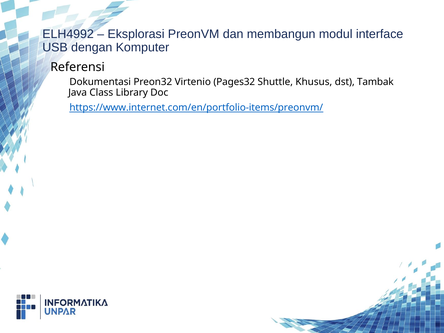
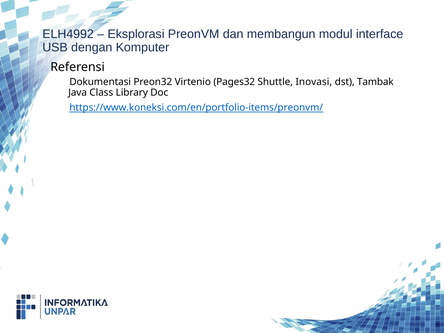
Khusus: Khusus -> Inovasi
https://www.internet.com/en/portfolio-items/preonvm/: https://www.internet.com/en/portfolio-items/preonvm/ -> https://www.koneksi.com/en/portfolio-items/preonvm/
